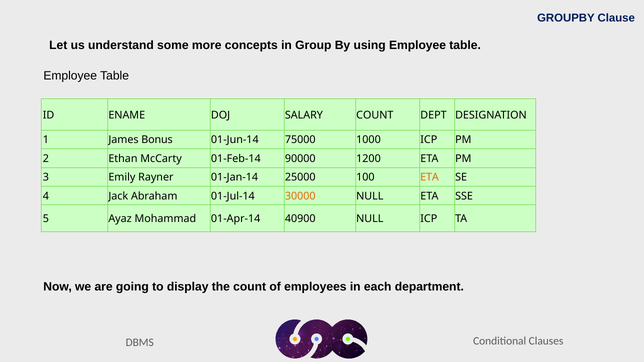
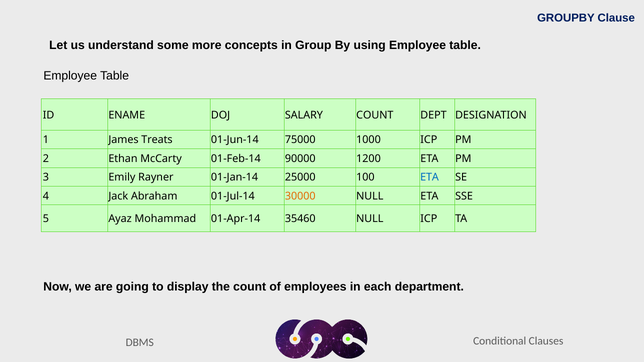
Bonus: Bonus -> Treats
ETA at (429, 177) colour: orange -> blue
40900: 40900 -> 35460
